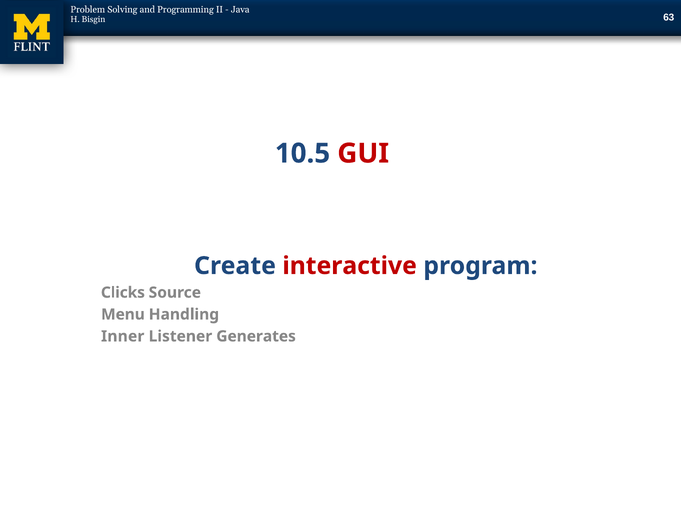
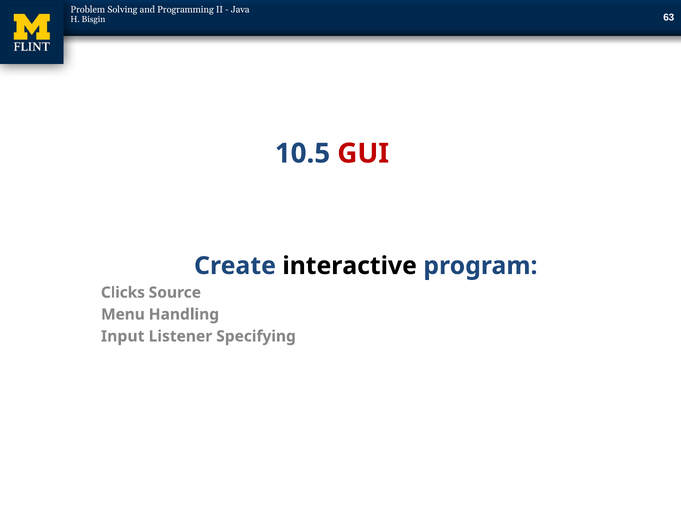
interactive colour: red -> black
Inner: Inner -> Input
Generates: Generates -> Specifying
